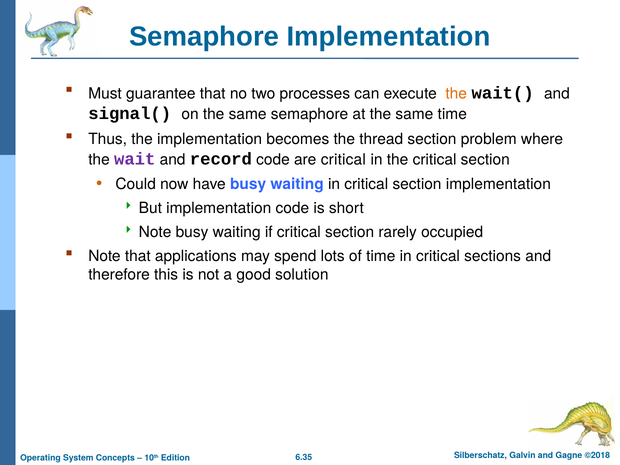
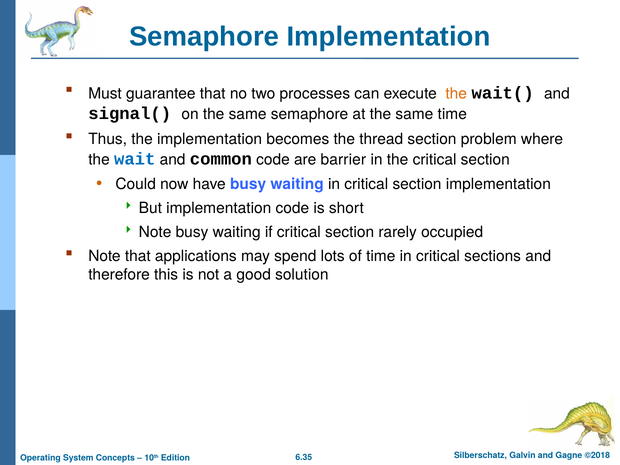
wait colour: purple -> blue
record: record -> common
are critical: critical -> barrier
